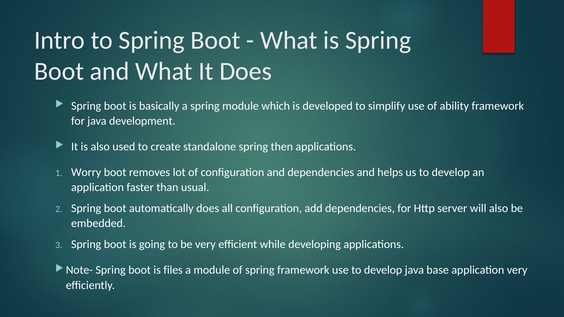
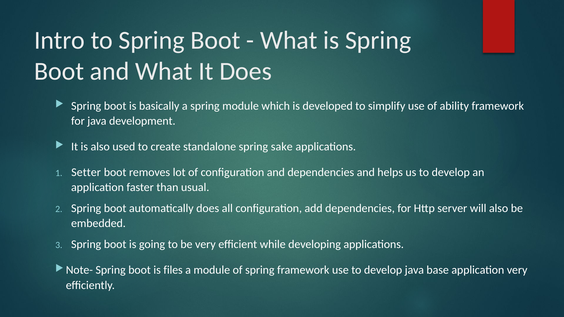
then: then -> sake
Worry: Worry -> Setter
